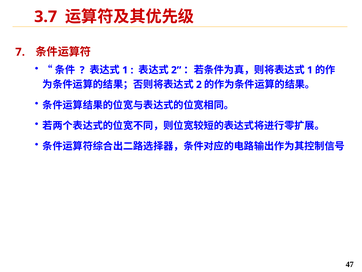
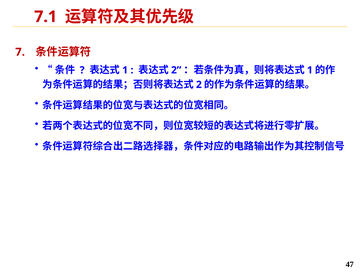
3.7: 3.7 -> 7.1
